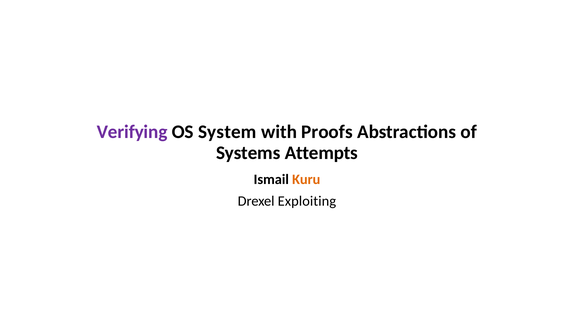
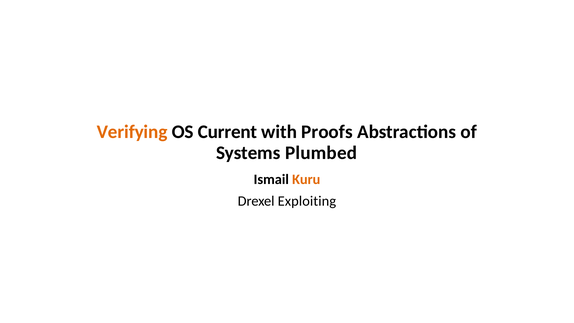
Verifying colour: purple -> orange
System: System -> Current
Attempts: Attempts -> Plumbed
